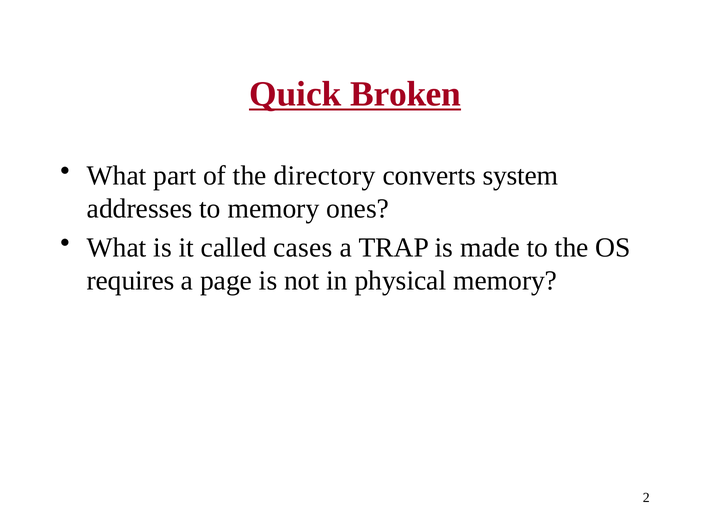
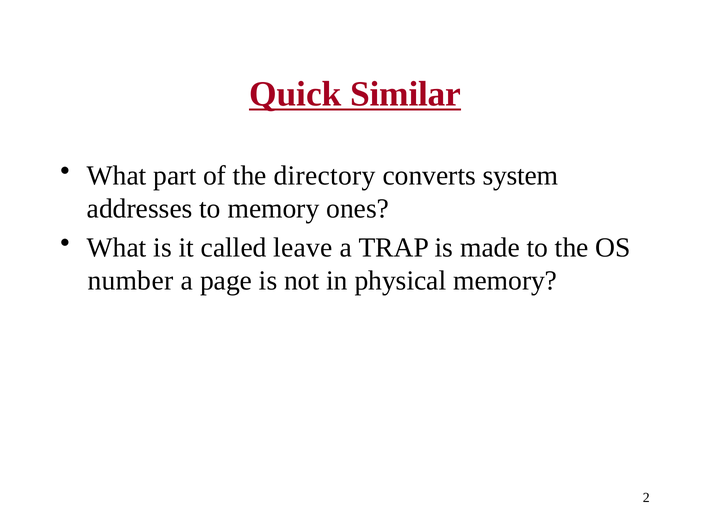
Broken: Broken -> Similar
cases: cases -> leave
requires: requires -> number
